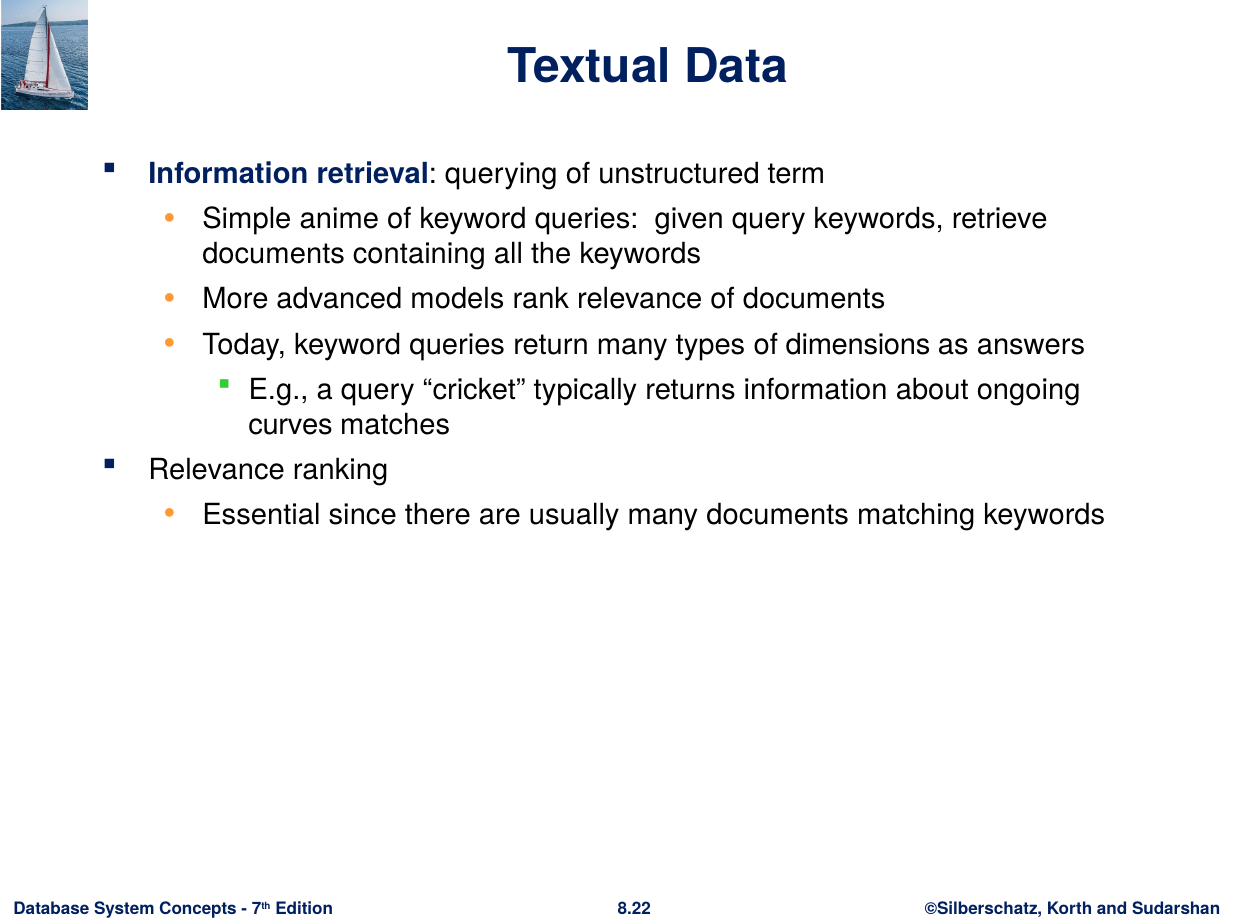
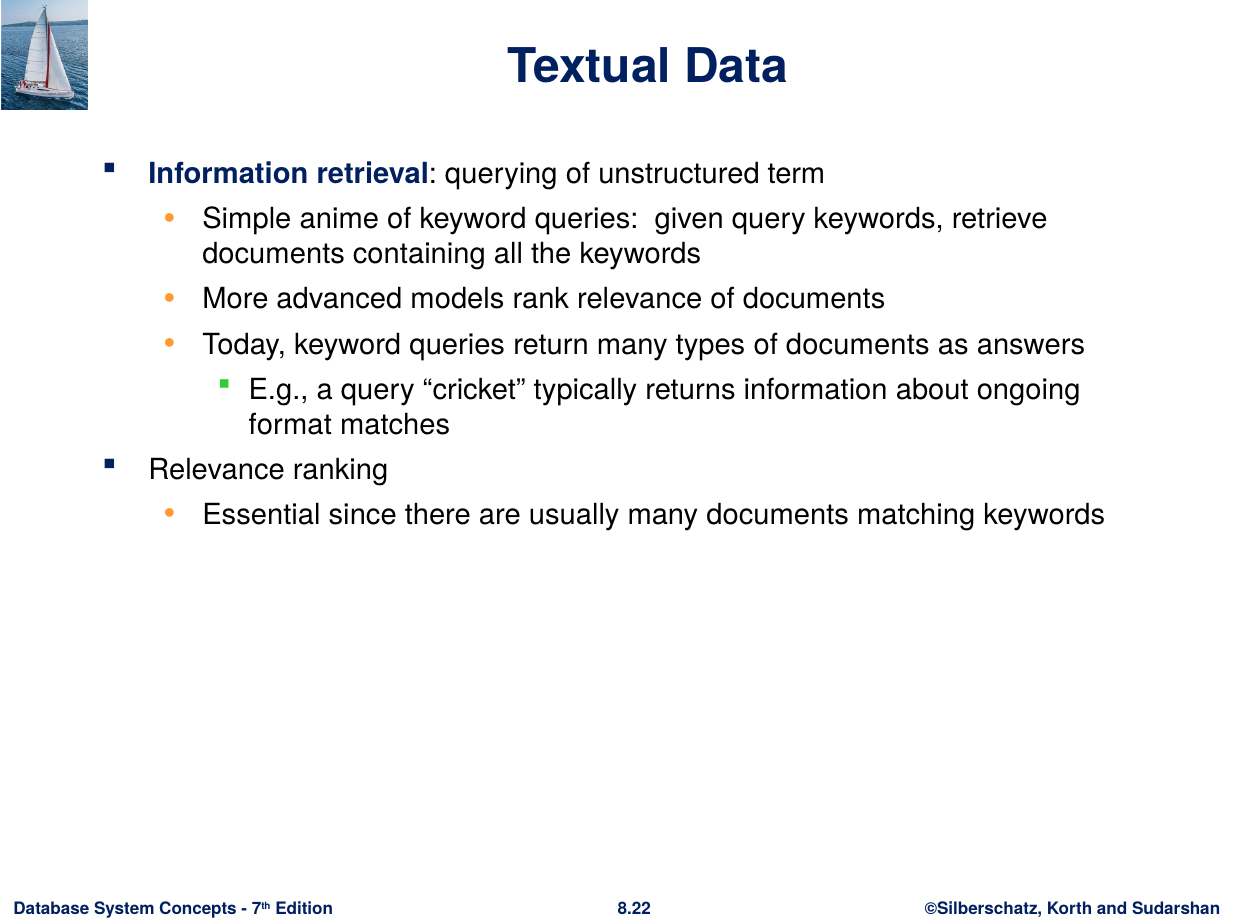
types of dimensions: dimensions -> documents
curves: curves -> format
